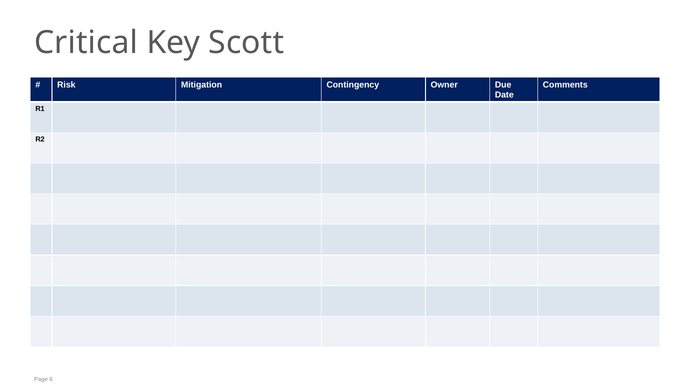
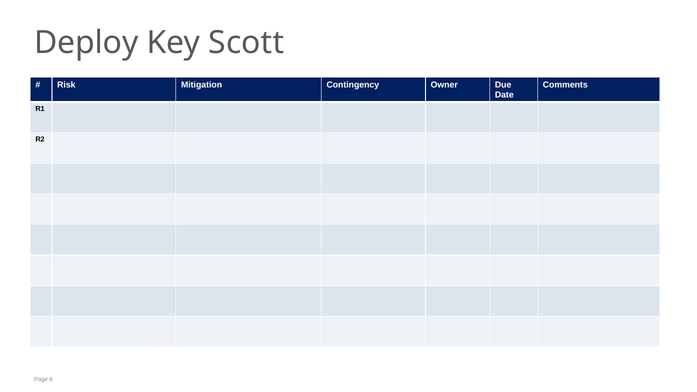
Critical: Critical -> Deploy
